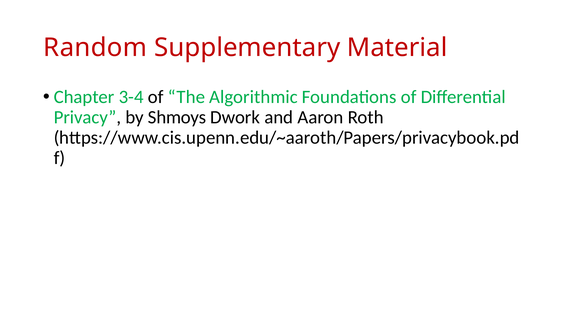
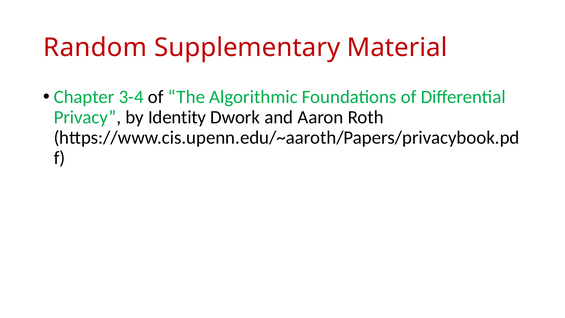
Shmoys: Shmoys -> Identity
